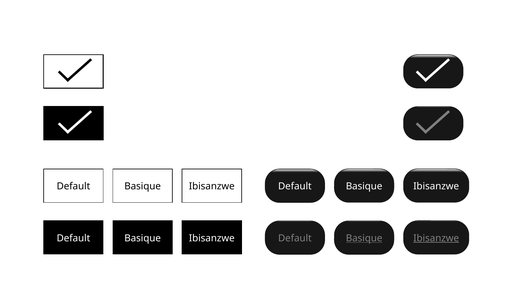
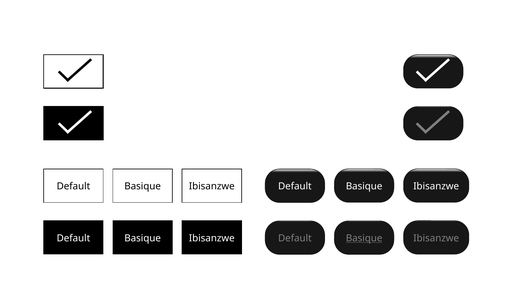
Ibisanzwe at (436, 238) underline: present -> none
